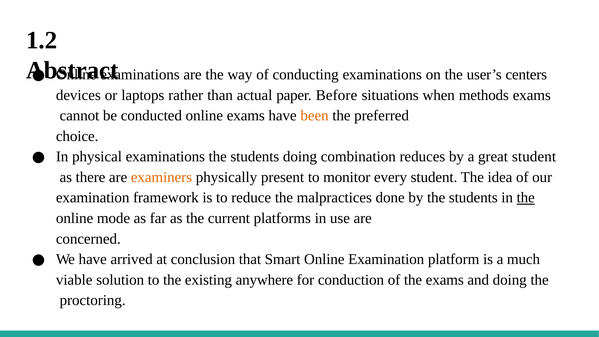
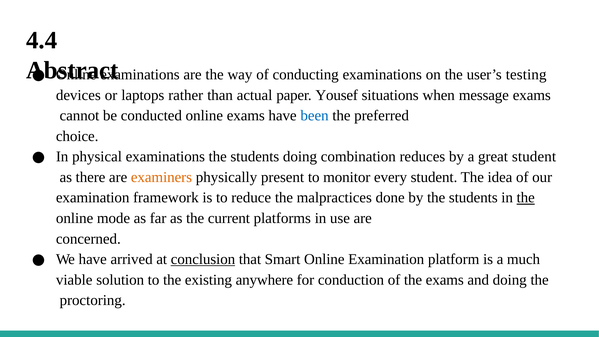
1.2: 1.2 -> 4.4
centers: centers -> testing
Before: Before -> Yousef
methods: methods -> message
been colour: orange -> blue
conclusion underline: none -> present
